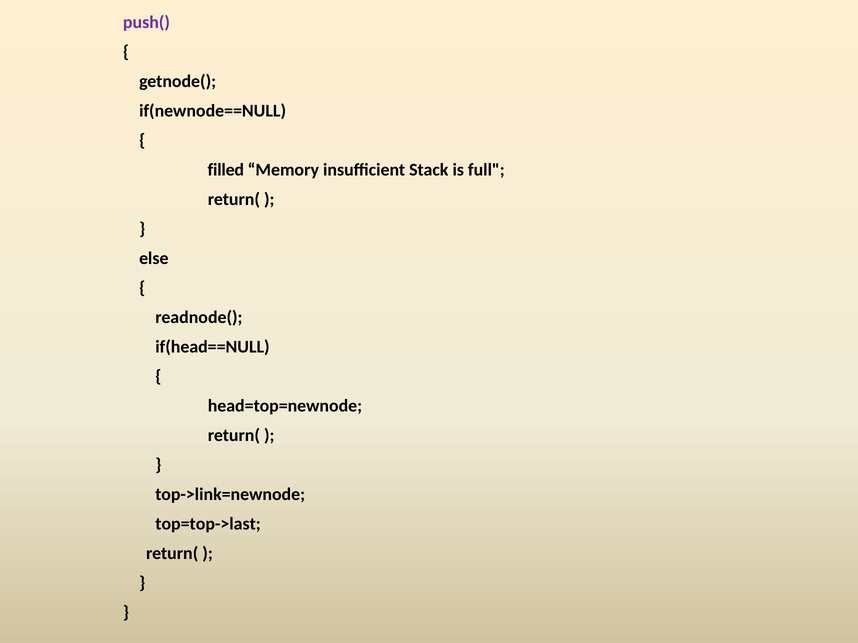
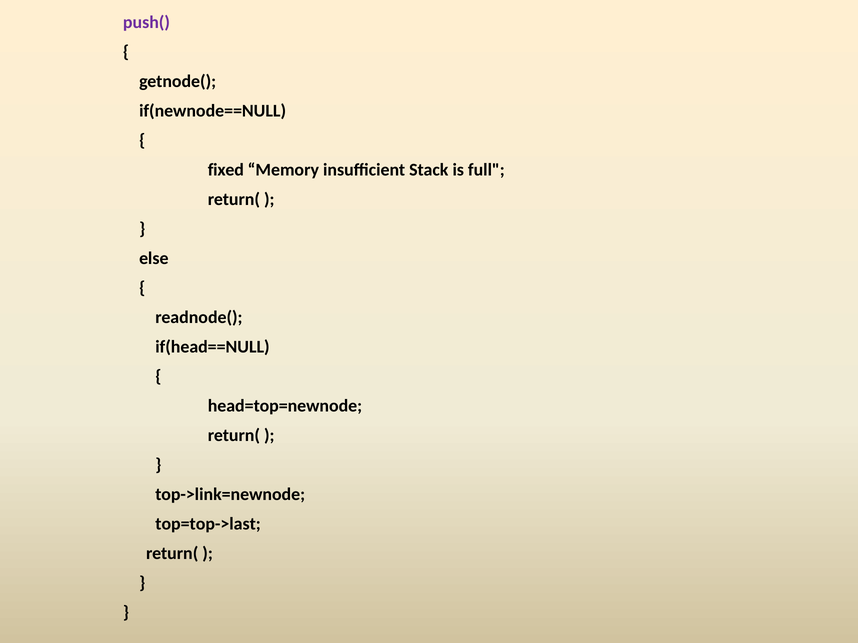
filled: filled -> fixed
